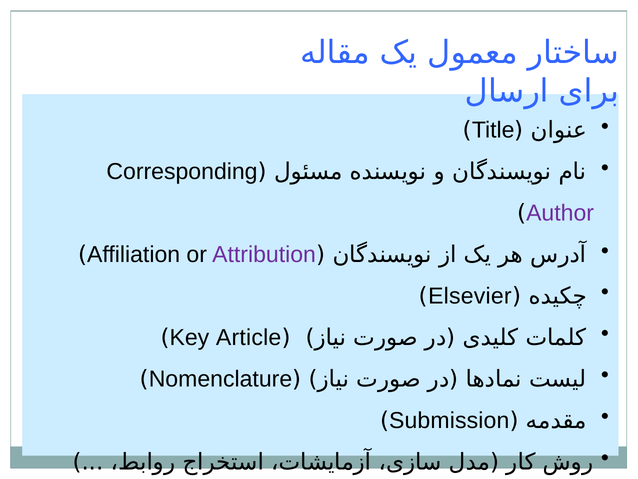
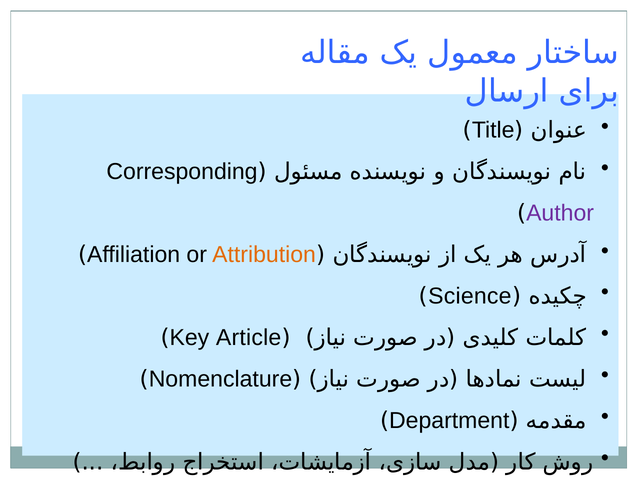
Attribution colour: purple -> orange
Elsevier: Elsevier -> Science
Submission: Submission -> Department
